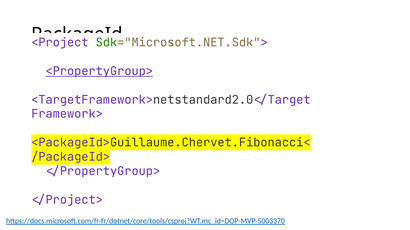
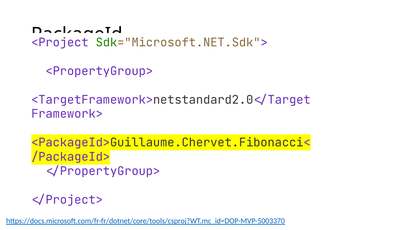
<PropertyGroup> underline: present -> none
